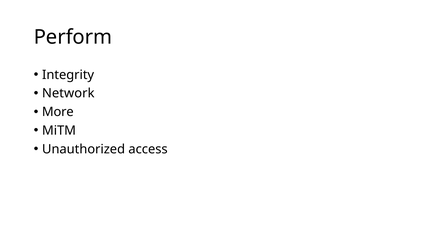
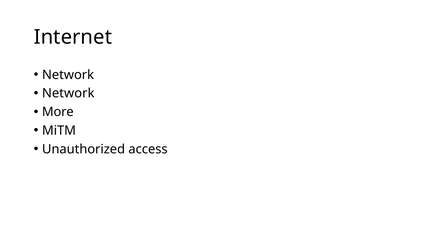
Perform: Perform -> Internet
Integrity at (68, 75): Integrity -> Network
